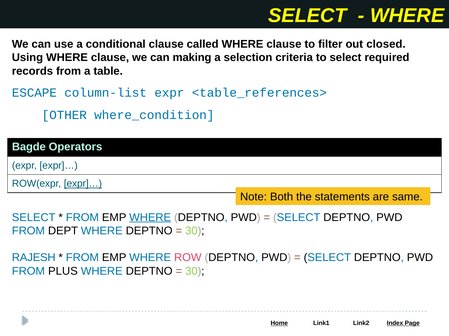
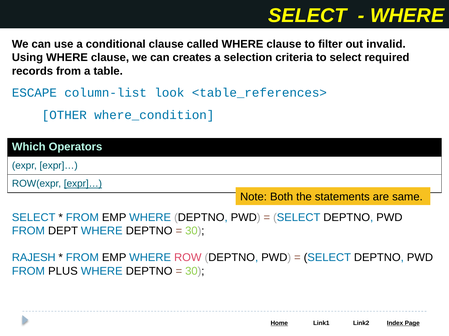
closed: closed -> invalid
making: making -> creates
column-list expr: expr -> look
Bagde: Bagde -> Which
WHERE at (150, 218) underline: present -> none
